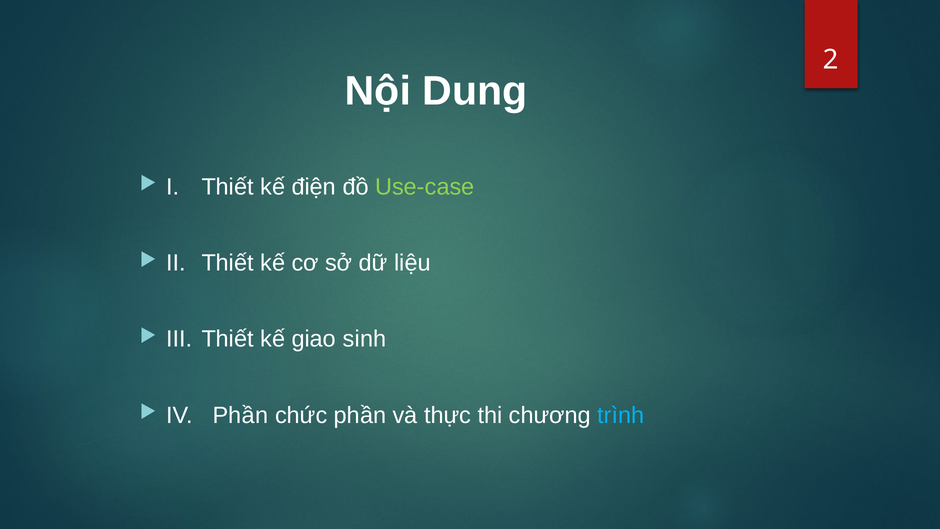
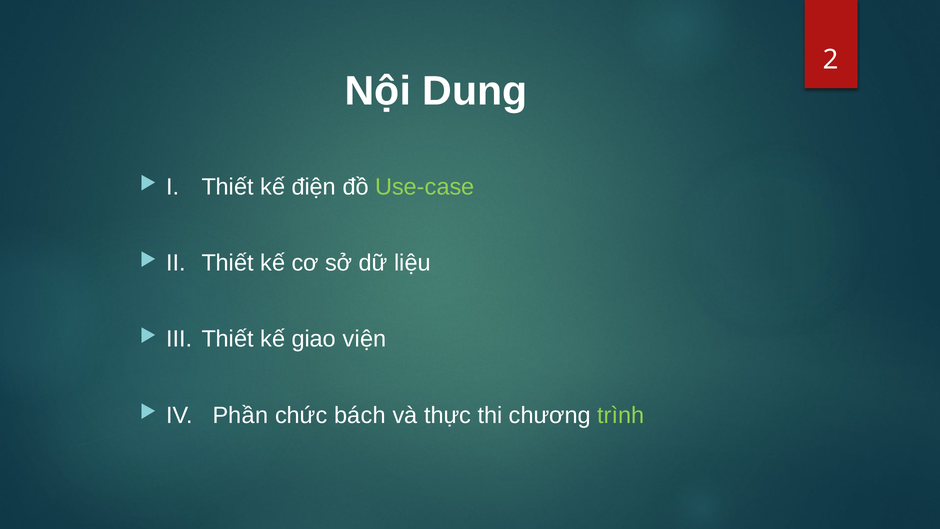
sinh: sinh -> viện
chức phần: phần -> bách
trình colour: light blue -> light green
